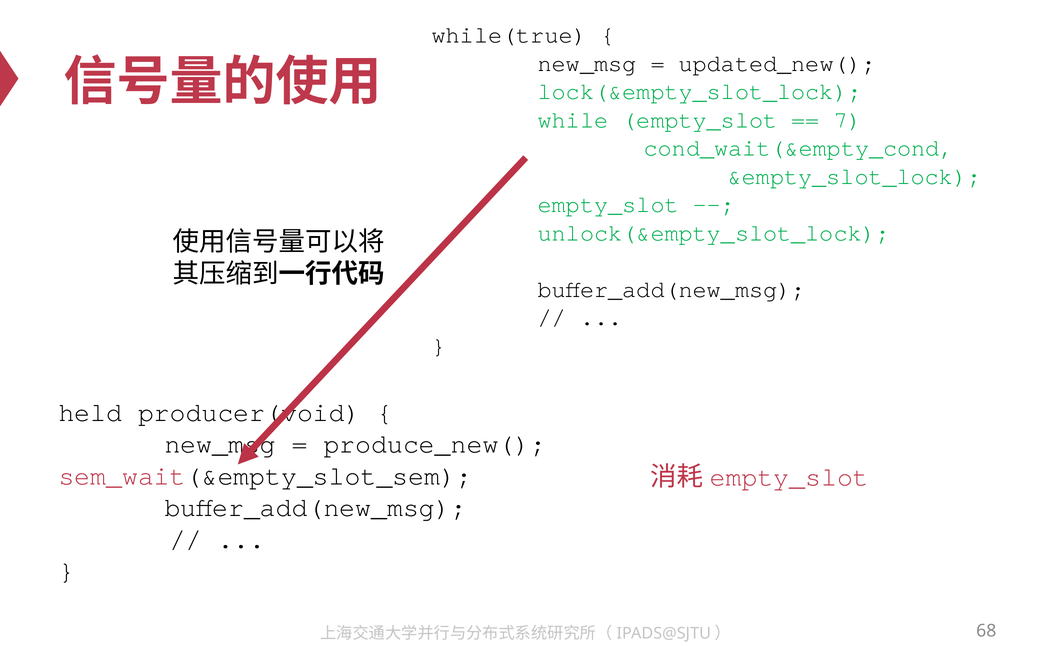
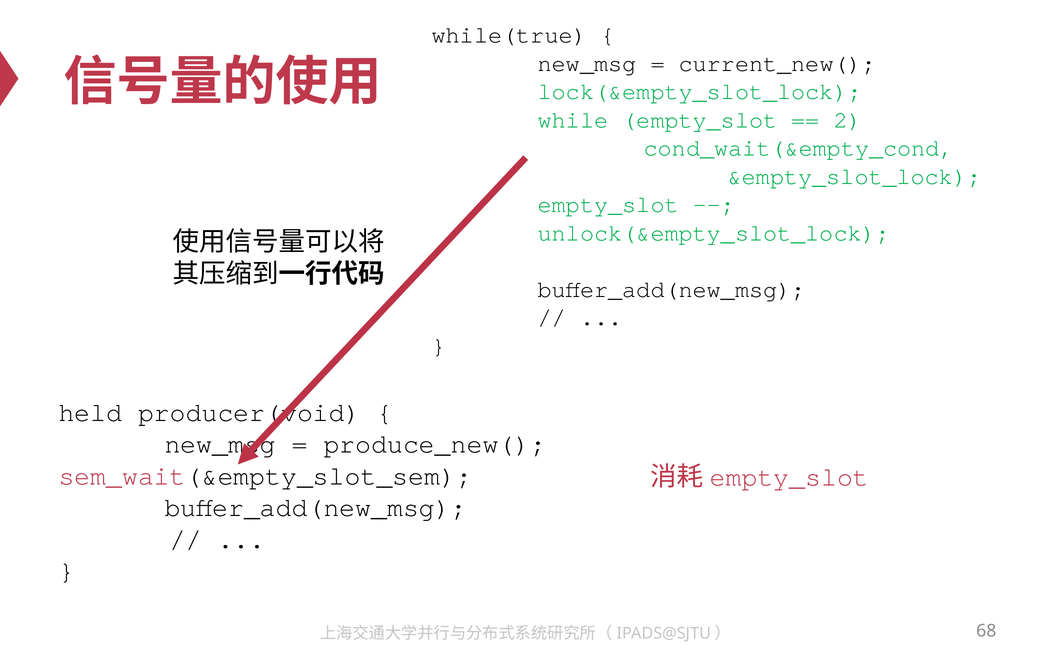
updated_new(: updated_new( -> current_new(
7: 7 -> 2
